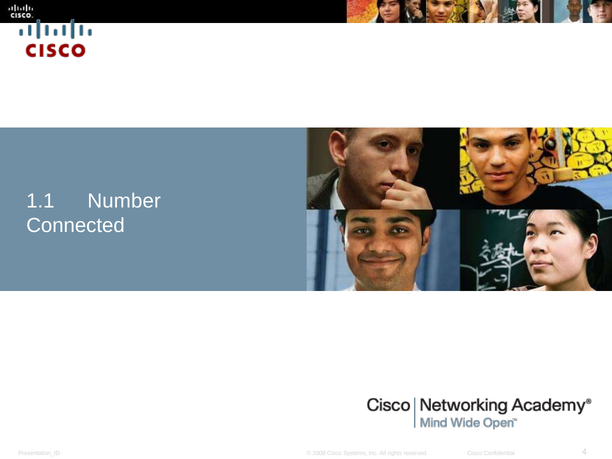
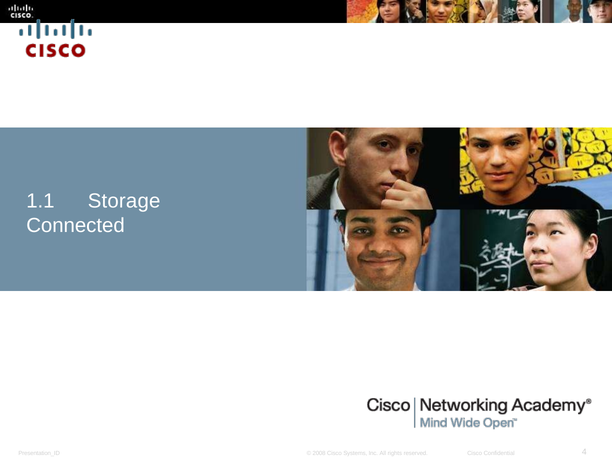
Number: Number -> Storage
